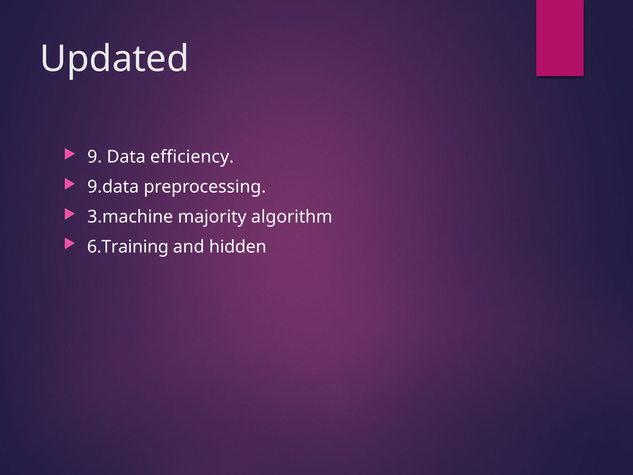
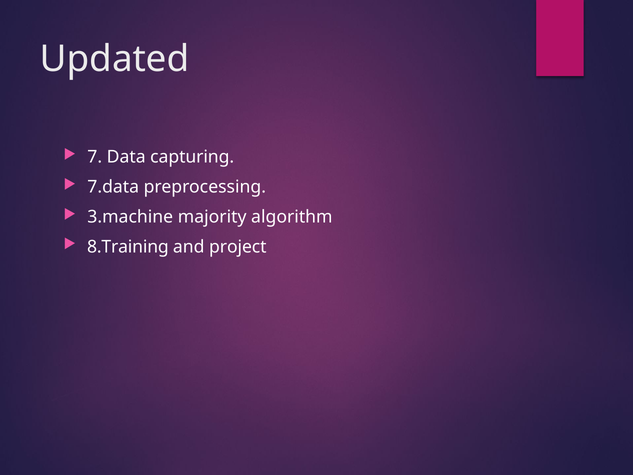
9: 9 -> 7
efficiency: efficiency -> capturing
9.data: 9.data -> 7.data
6.Training: 6.Training -> 8.Training
hidden: hidden -> project
